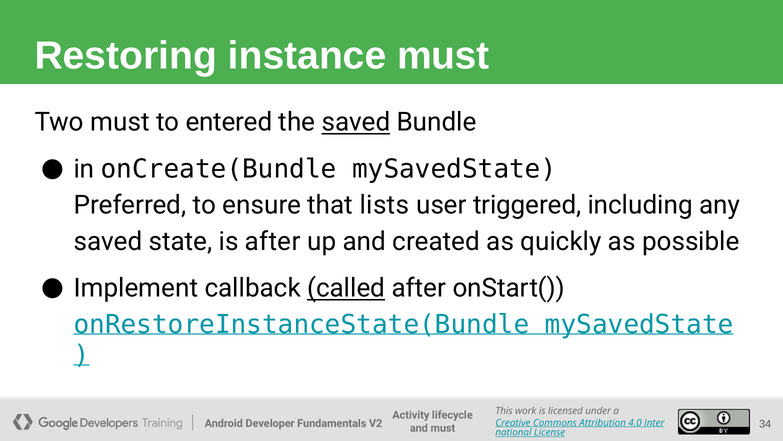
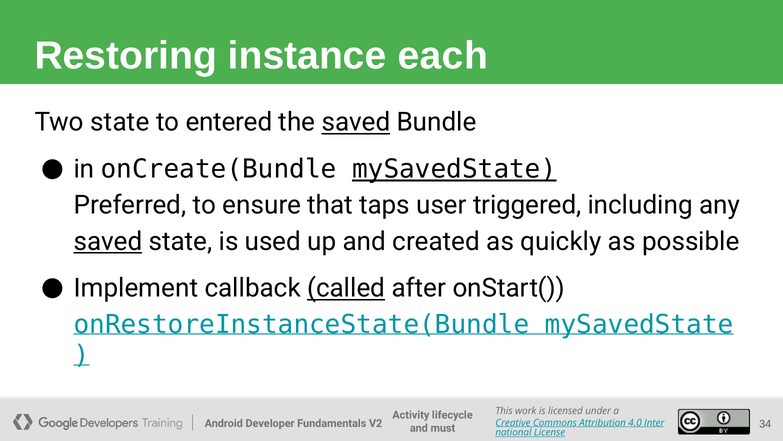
instance must: must -> each
Two must: must -> state
mySavedState at (454, 169) underline: none -> present
lists: lists -> taps
saved at (108, 241) underline: none -> present
is after: after -> used
